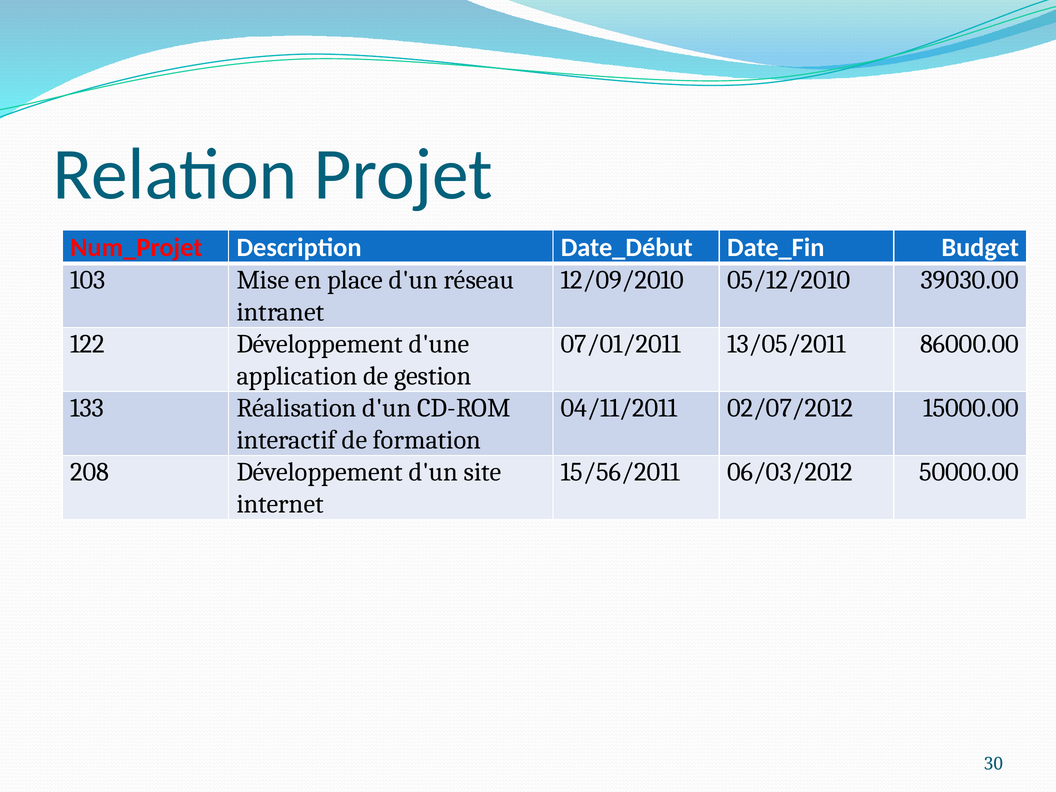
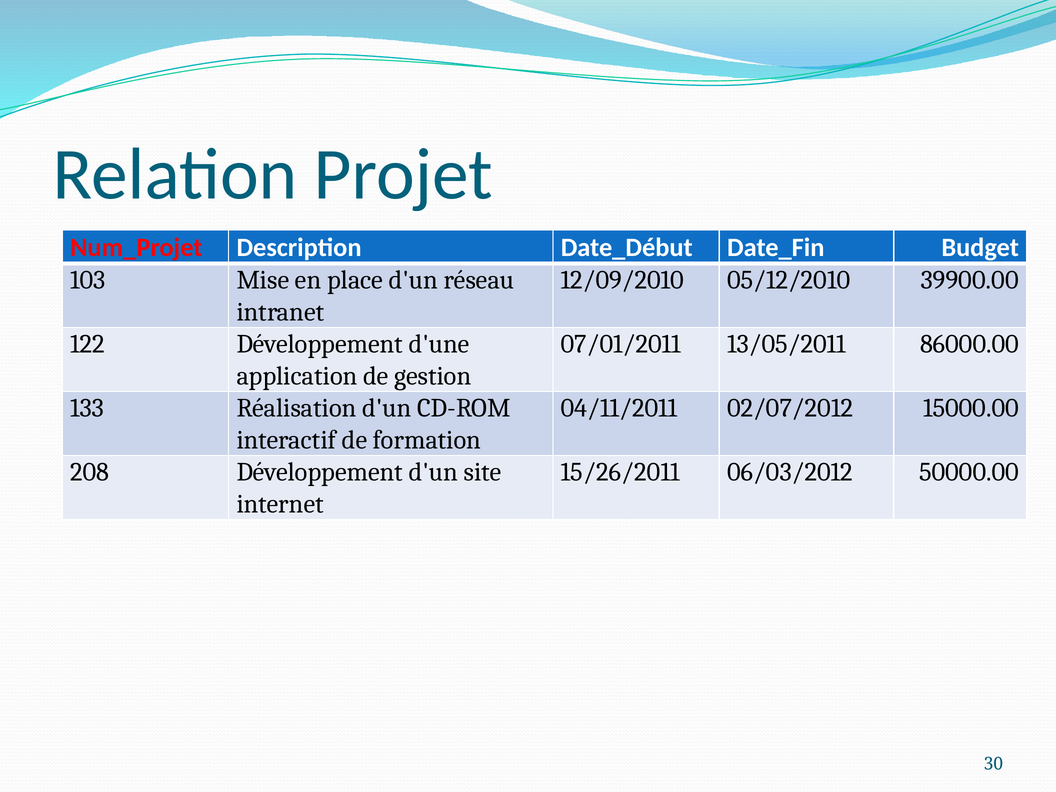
39030.00: 39030.00 -> 39900.00
15/56/2011: 15/56/2011 -> 15/26/2011
